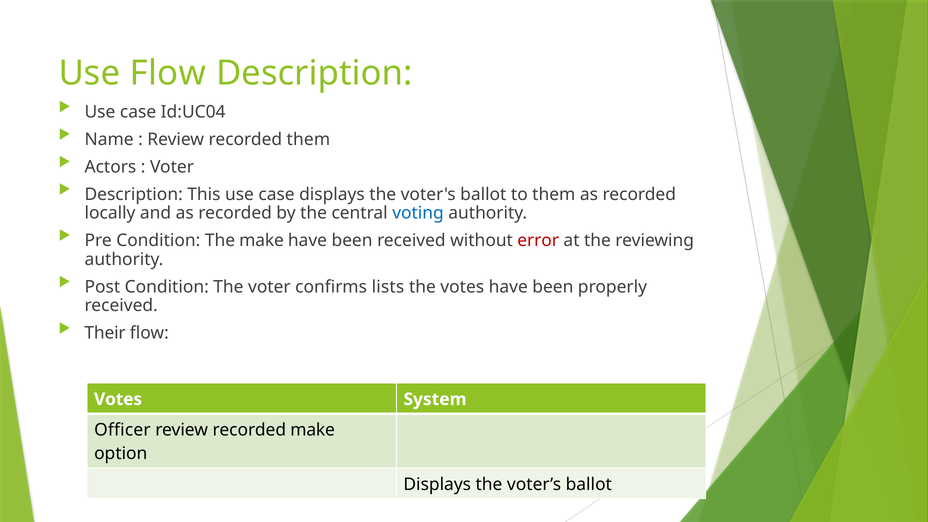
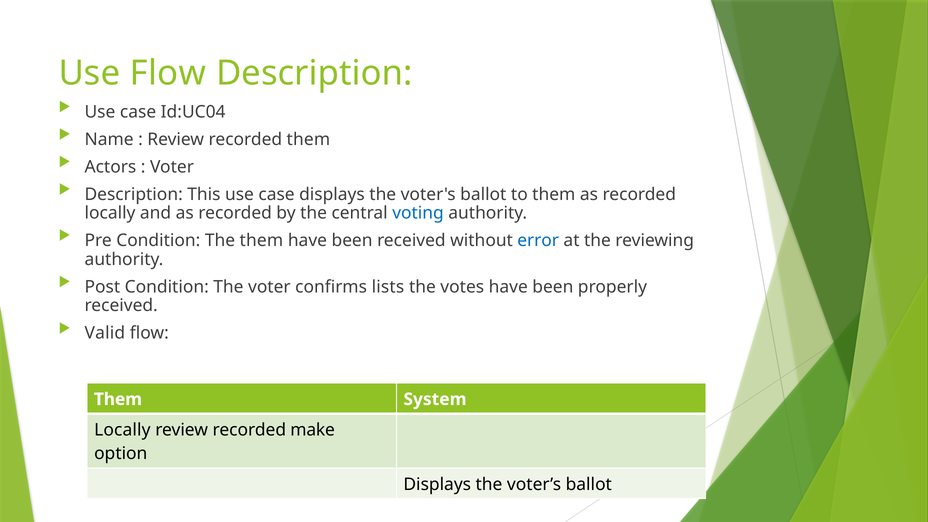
The make: make -> them
error colour: red -> blue
Their: Their -> Valid
Votes at (118, 399): Votes -> Them
Officer at (122, 430): Officer -> Locally
